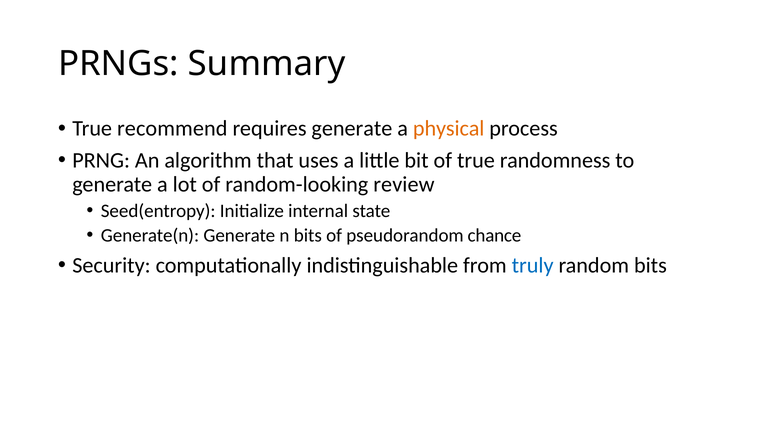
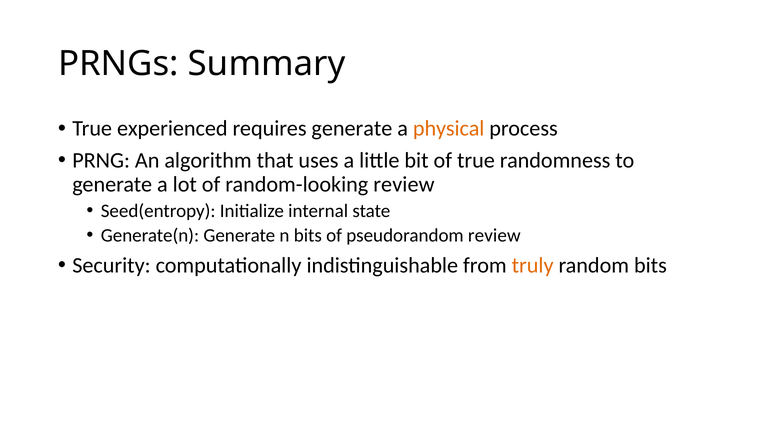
recommend: recommend -> experienced
pseudorandom chance: chance -> review
truly colour: blue -> orange
